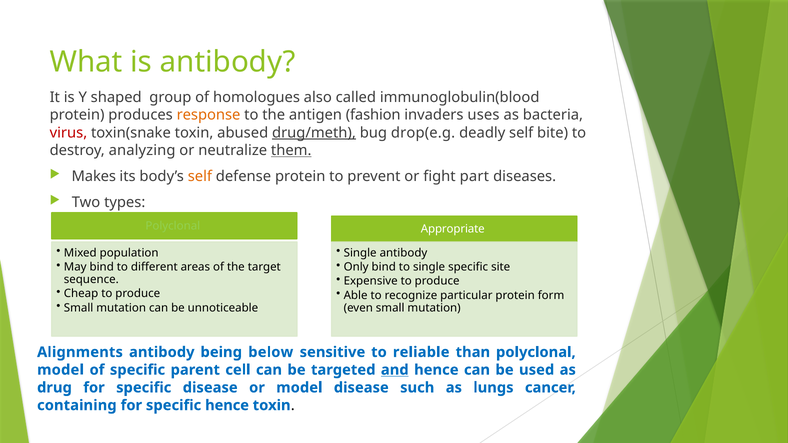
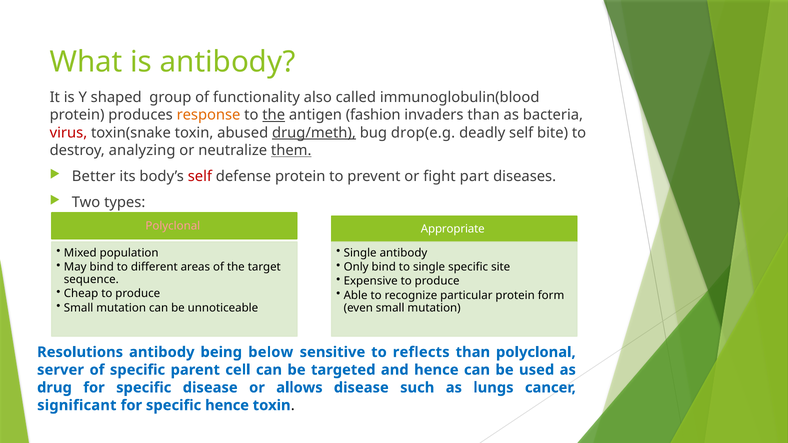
homologues: homologues -> functionality
the at (274, 115) underline: none -> present
invaders uses: uses -> than
Makes: Makes -> Better
self at (200, 176) colour: orange -> red
Polyclonal at (173, 226) colour: light green -> pink
Alignments: Alignments -> Resolutions
reliable: reliable -> reflects
model at (60, 370): model -> server
and underline: present -> none
or model: model -> allows
containing: containing -> significant
